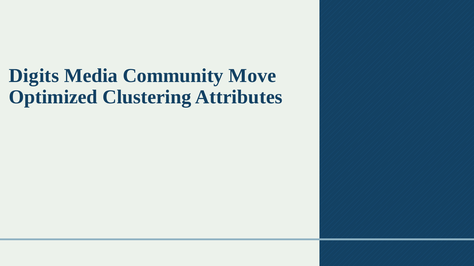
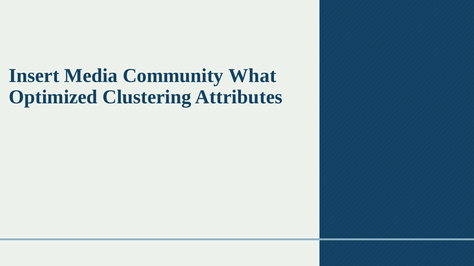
Digits: Digits -> Insert
Move: Move -> What
